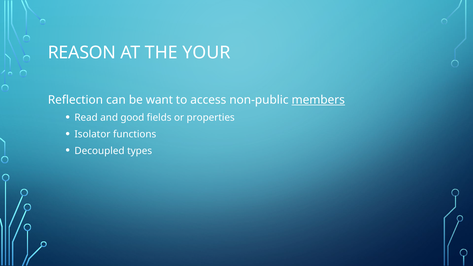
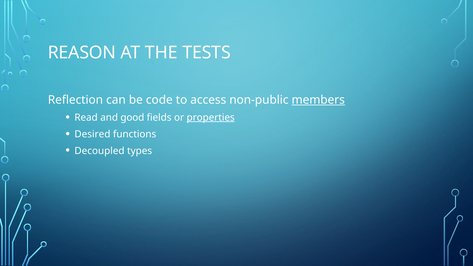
YOUR: YOUR -> TESTS
want: want -> code
properties underline: none -> present
Isolator: Isolator -> Desired
